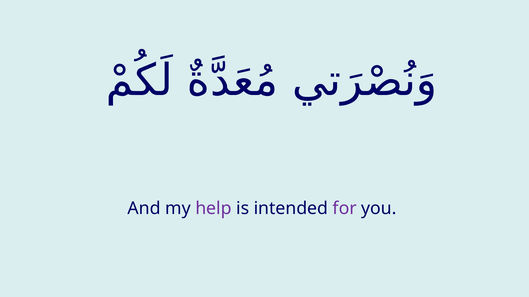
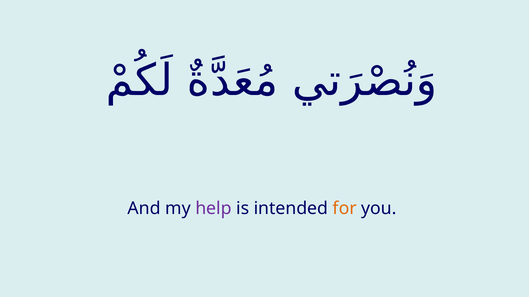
for colour: purple -> orange
